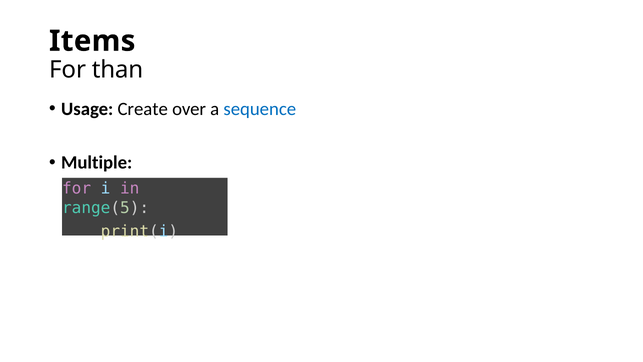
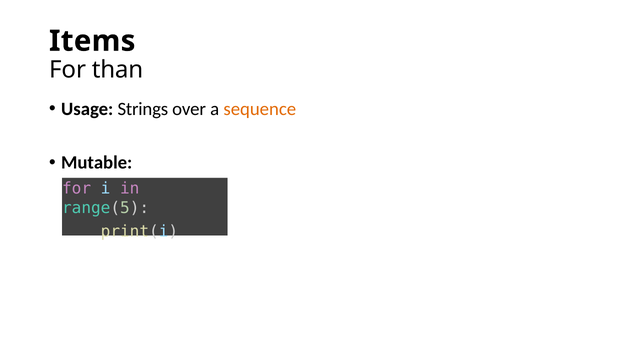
Create: Create -> Strings
sequence colour: blue -> orange
Multiple: Multiple -> Mutable
